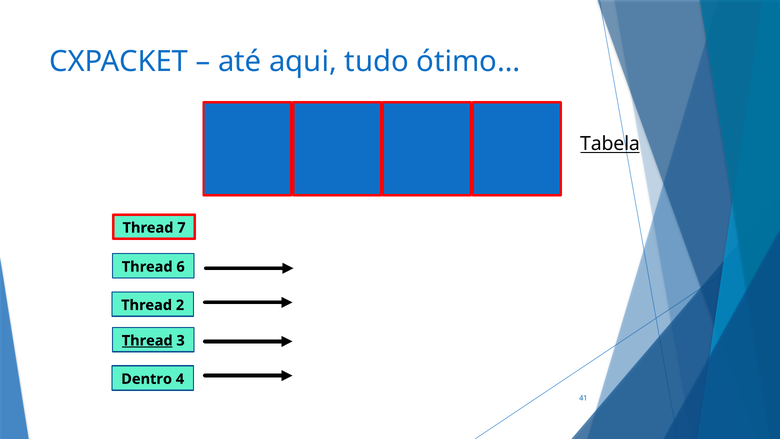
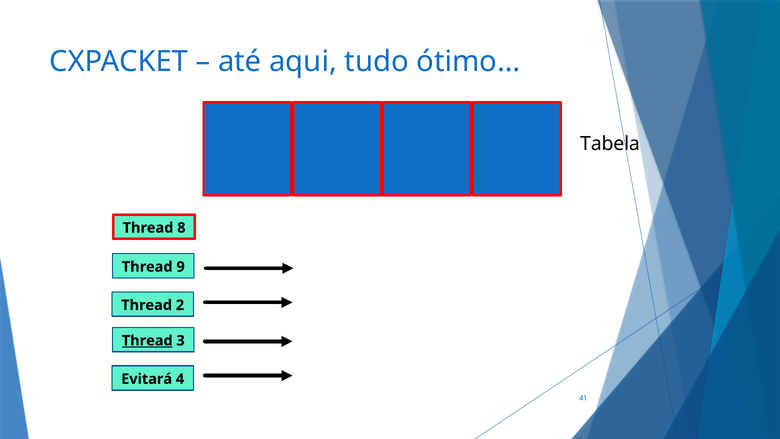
Tabela underline: present -> none
7: 7 -> 8
6: 6 -> 9
Dentro: Dentro -> Evitará
